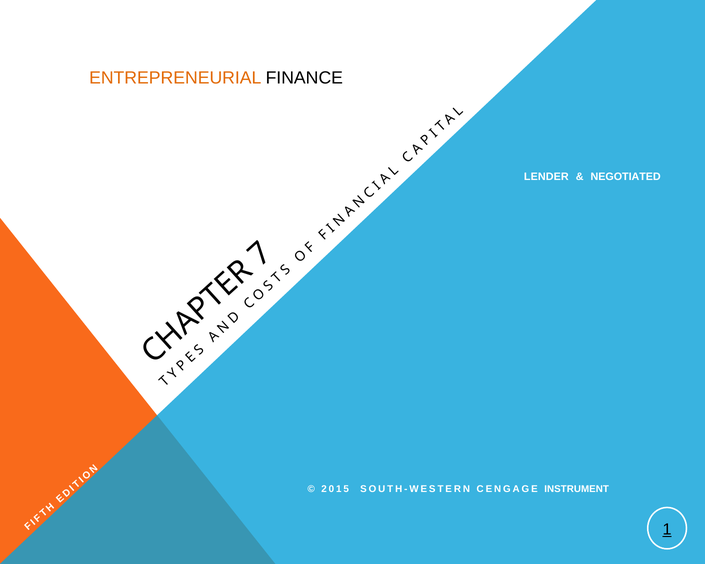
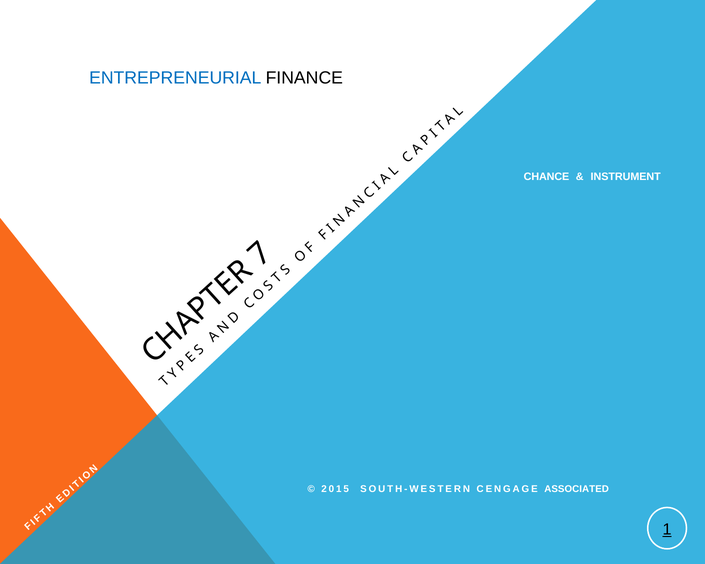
ENTREPRENEURIAL colour: orange -> blue
LENDER: LENDER -> CHANCE
NEGOTIATED: NEGOTIATED -> INSTRUMENT
INSTRUMENT: INSTRUMENT -> ASSOCIATED
